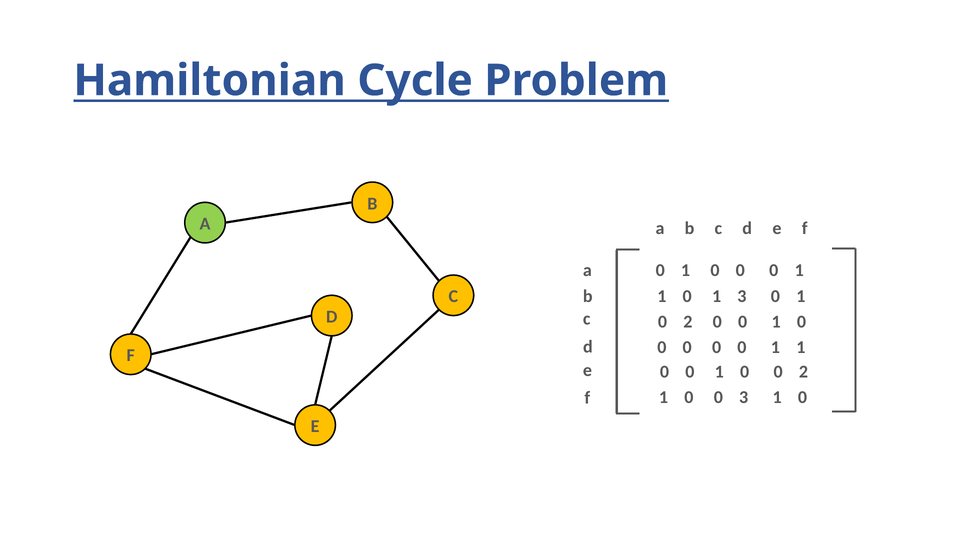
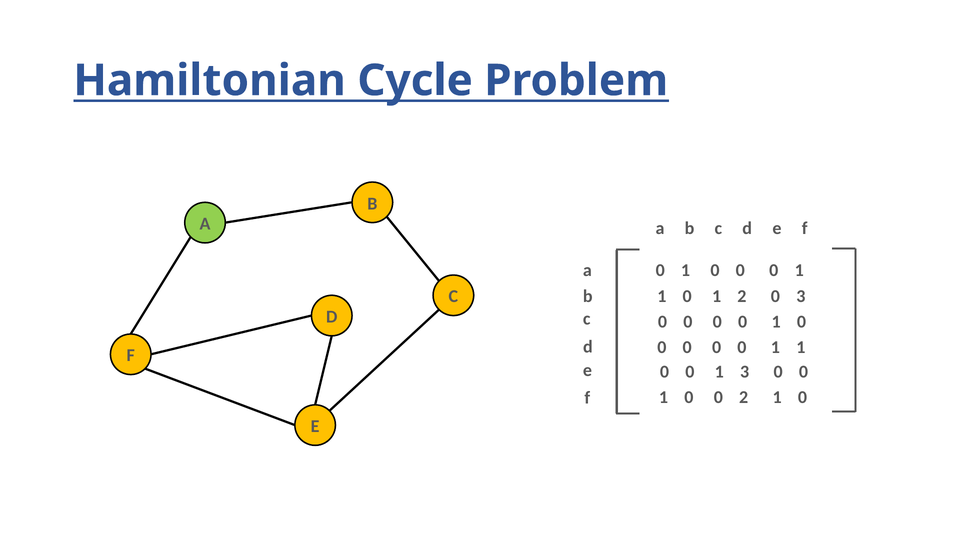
1 3: 3 -> 2
1 at (801, 297): 1 -> 3
2 at (688, 322): 2 -> 0
0 at (745, 372): 0 -> 3
2 at (804, 372): 2 -> 0
0 3: 3 -> 2
